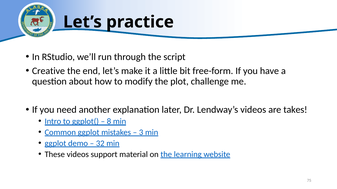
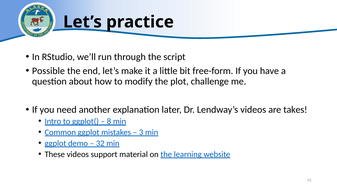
Creative: Creative -> Possible
